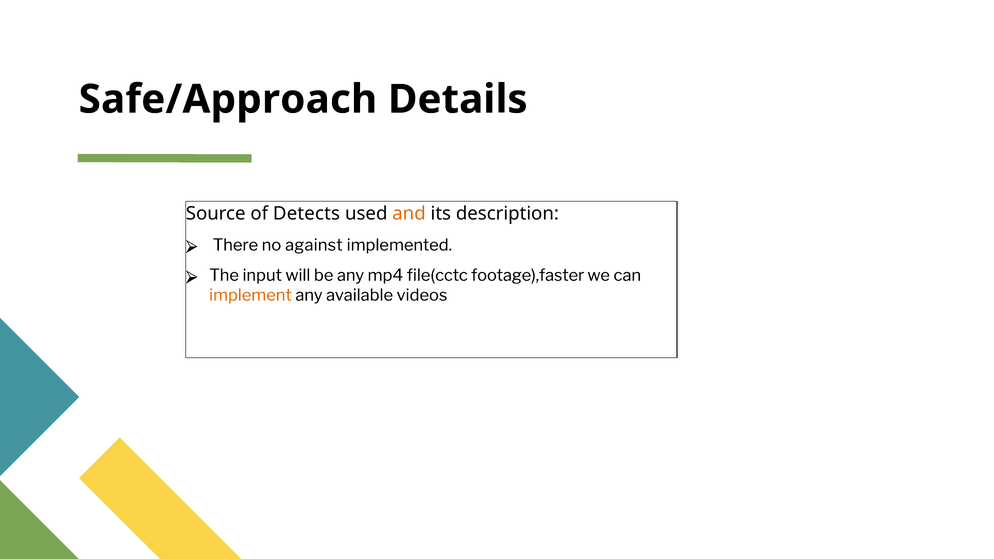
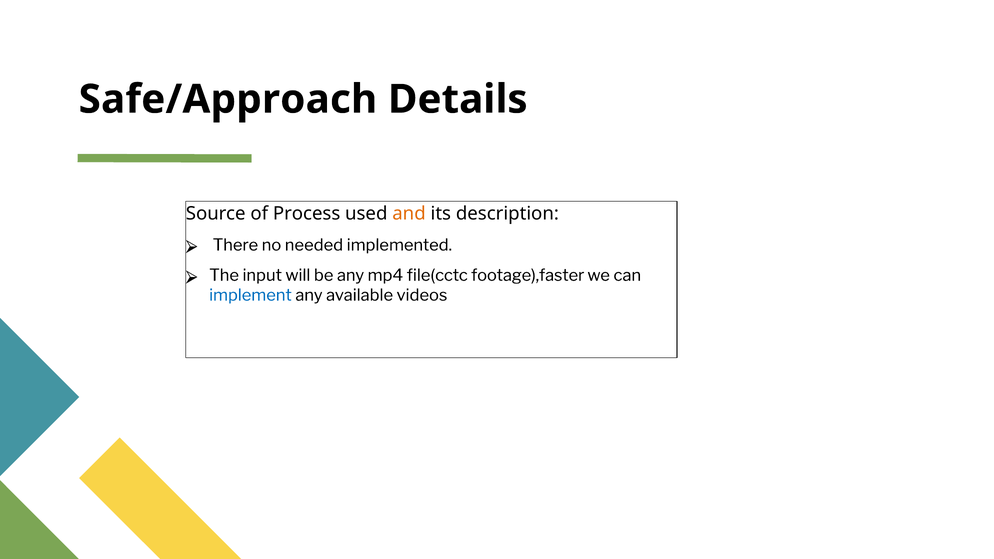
Detects: Detects -> Process
against: against -> needed
implement colour: orange -> blue
